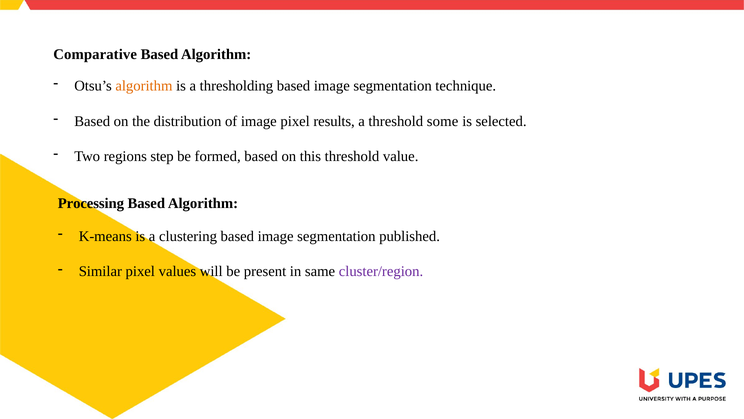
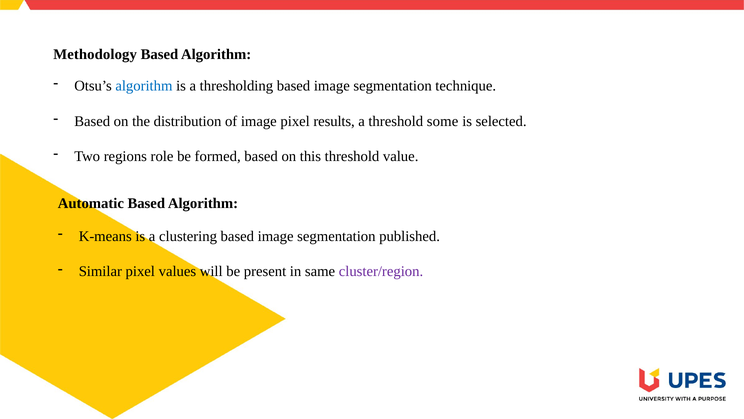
Comparative: Comparative -> Methodology
algorithm at (144, 86) colour: orange -> blue
step: step -> role
Processing: Processing -> Automatic
